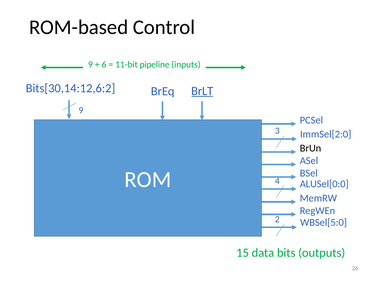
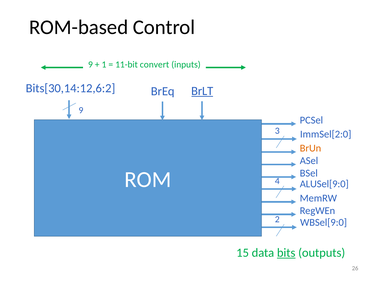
6: 6 -> 1
pipeline: pipeline -> convert
BrUn colour: black -> orange
ALUSel[0:0: ALUSel[0:0 -> ALUSel[9:0
WBSel[5:0: WBSel[5:0 -> WBSel[9:0
bits underline: none -> present
